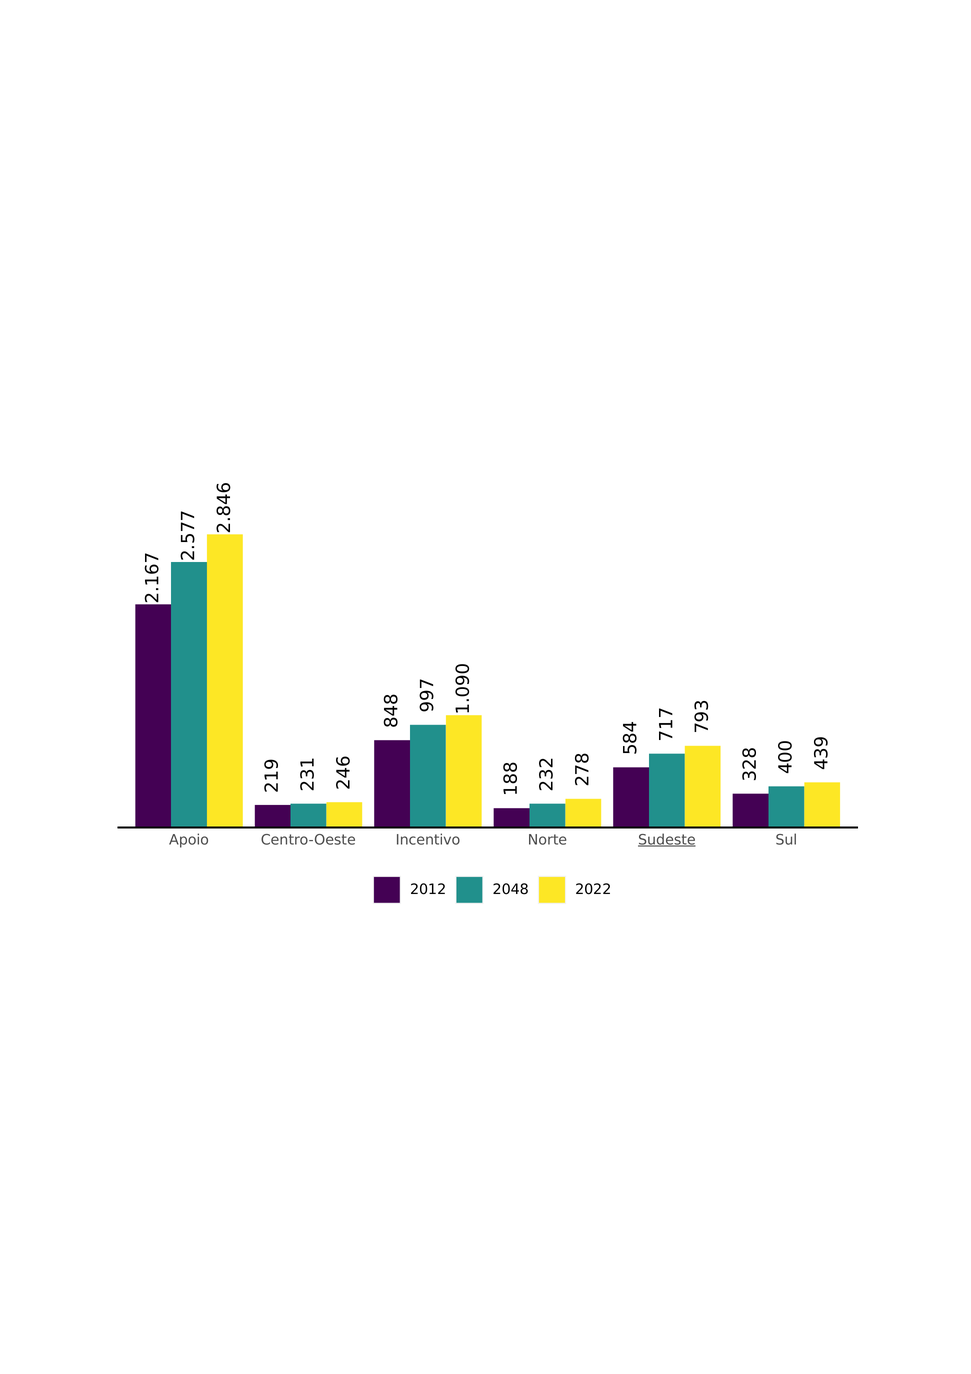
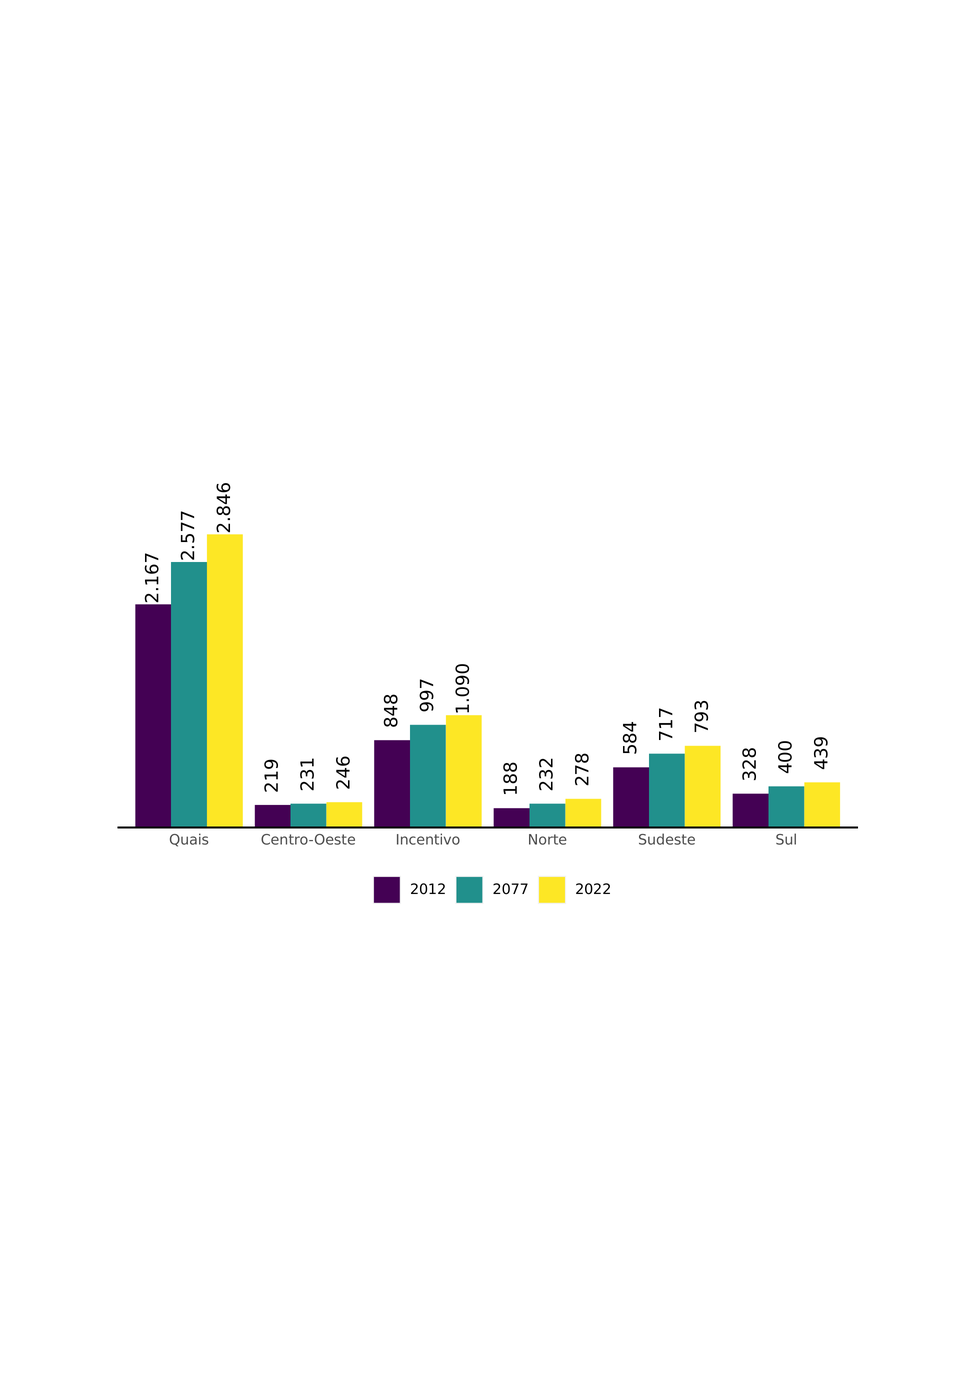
Apoio: Apoio -> Quais
Sudeste underline: present -> none
2048: 2048 -> 2077
